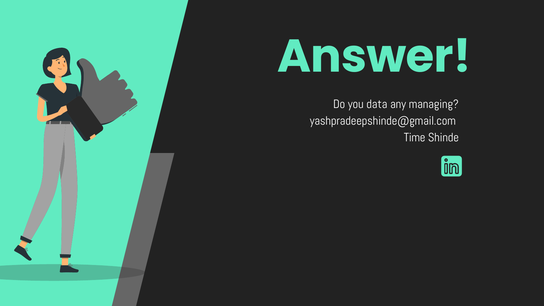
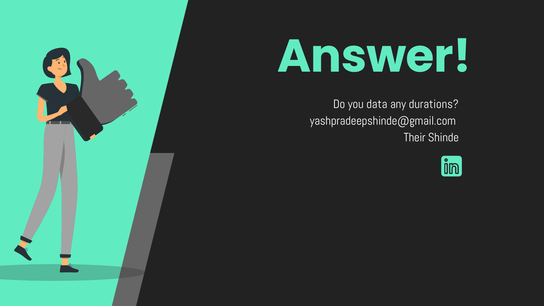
managing: managing -> durations
Time: Time -> Their
